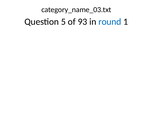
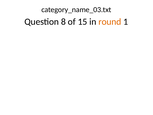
5: 5 -> 8
93: 93 -> 15
round colour: blue -> orange
